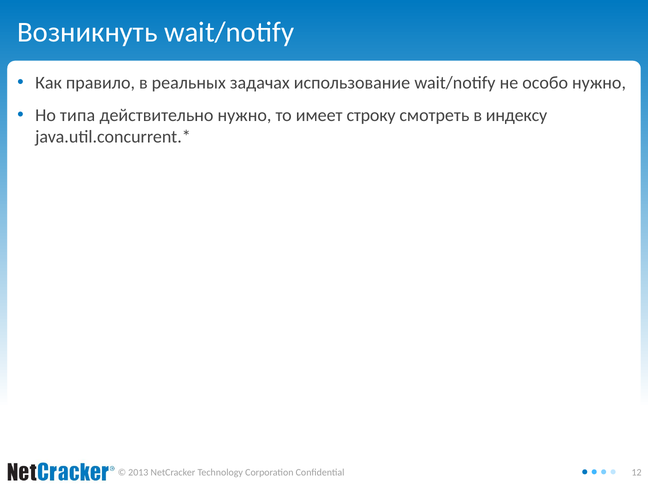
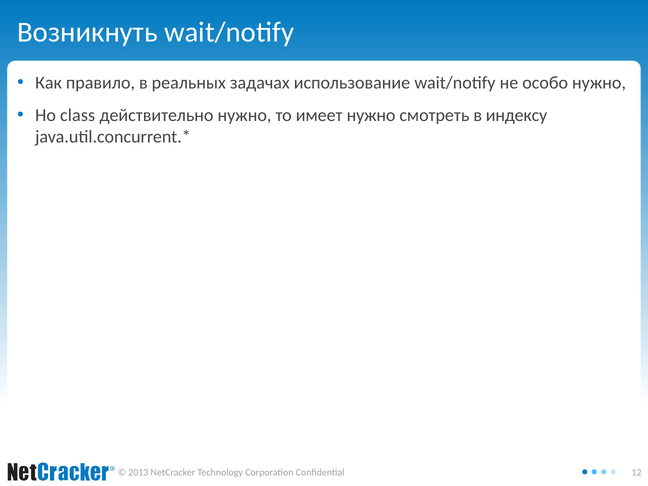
типа: типа -> class
имеет строку: строку -> нужно
